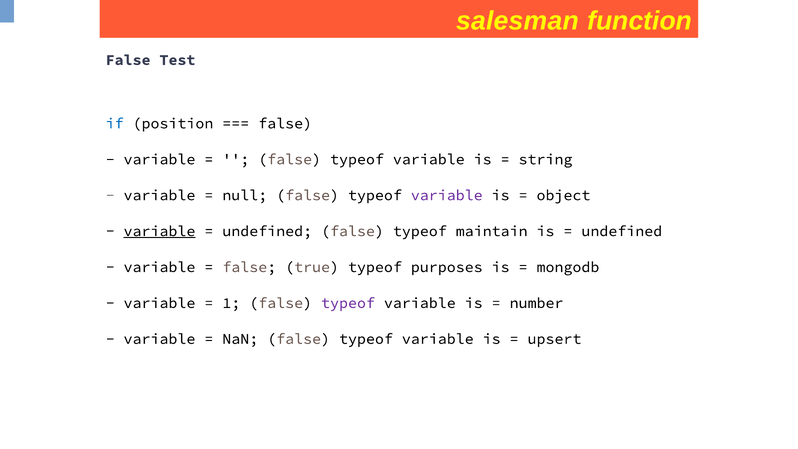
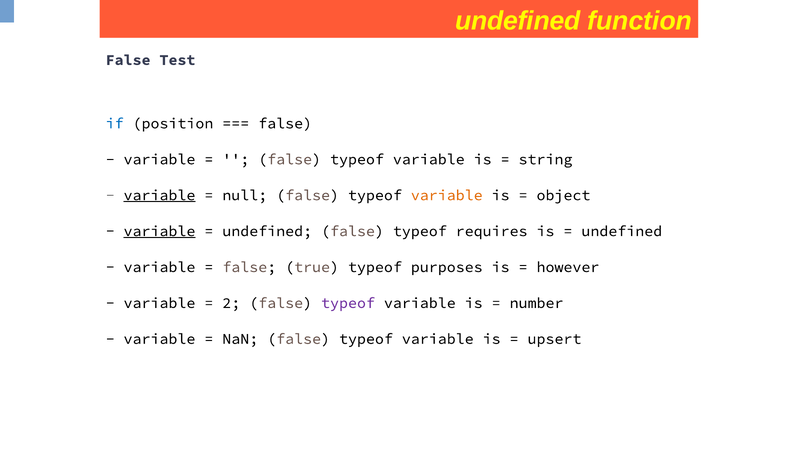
salesman at (518, 21): salesman -> undefined
variable at (159, 195) underline: none -> present
variable at (447, 195) colour: purple -> orange
maintain: maintain -> requires
mongodb: mongodb -> however
1: 1 -> 2
